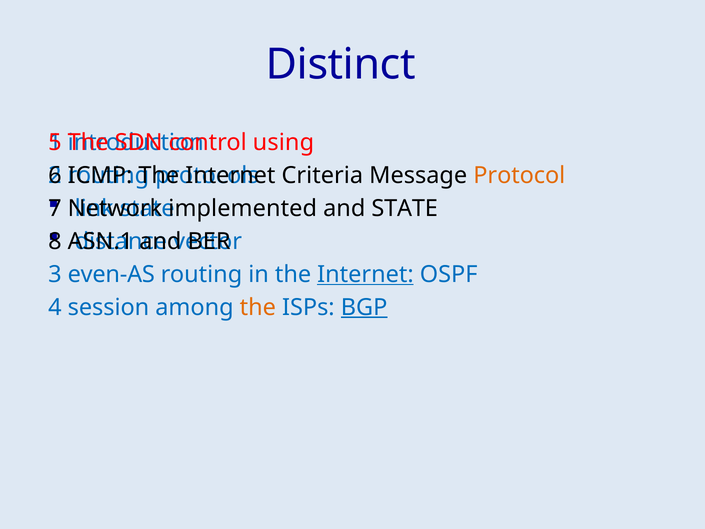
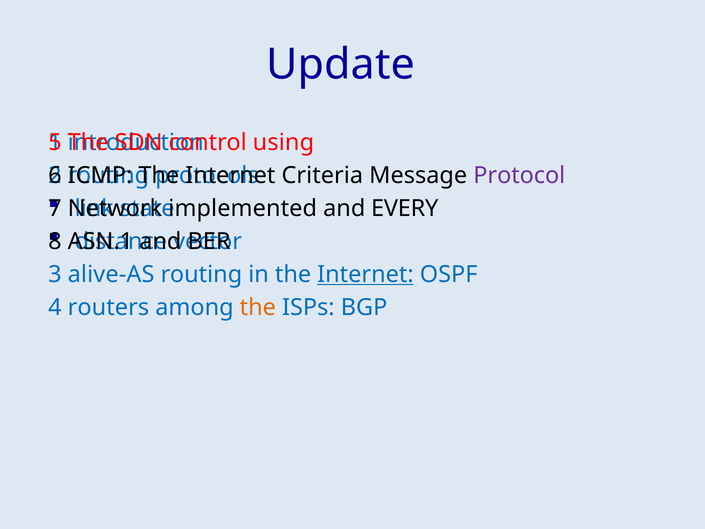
Distinct: Distinct -> Update
Protocol colour: orange -> purple
and STATE: STATE -> EVERY
even-AS: even-AS -> alive-AS
session: session -> routers
BGP underline: present -> none
